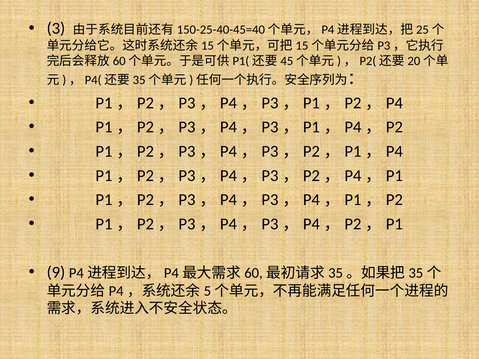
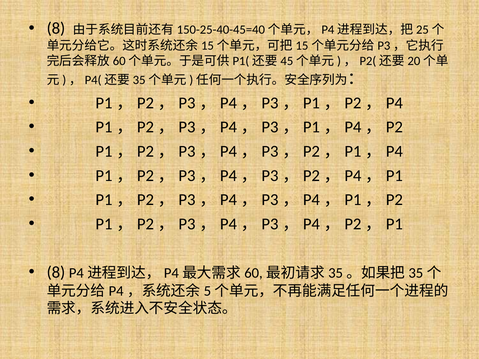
3 at (56, 29): 3 -> 8
9 at (56, 273): 9 -> 8
